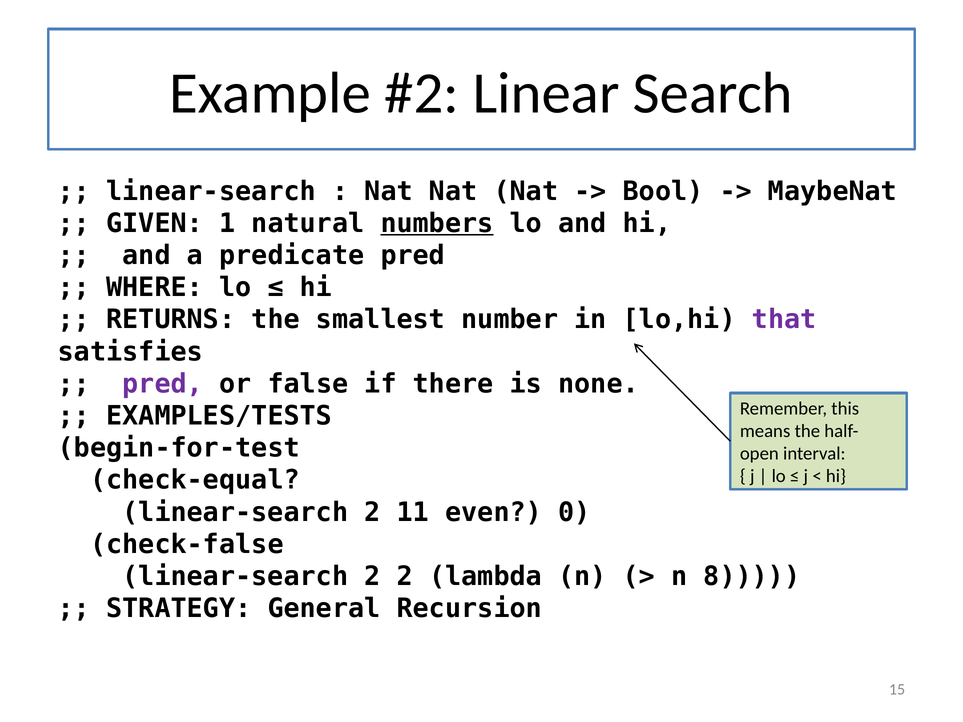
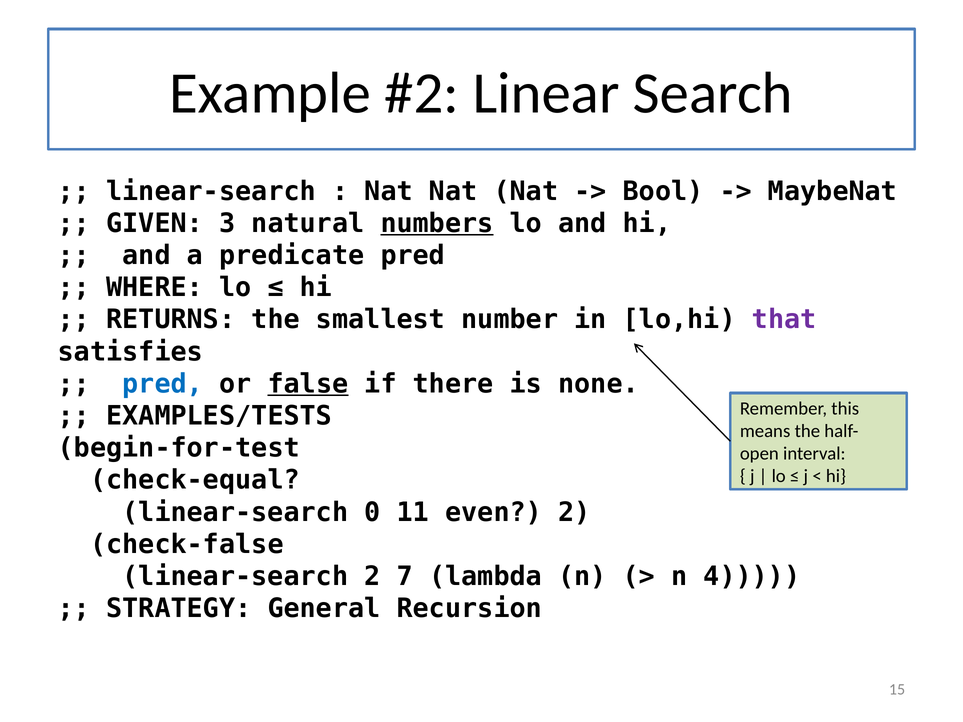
1: 1 -> 3
pred at (163, 384) colour: purple -> blue
false underline: none -> present
2 at (373, 512): 2 -> 0
even 0: 0 -> 2
2 2: 2 -> 7
8: 8 -> 4
